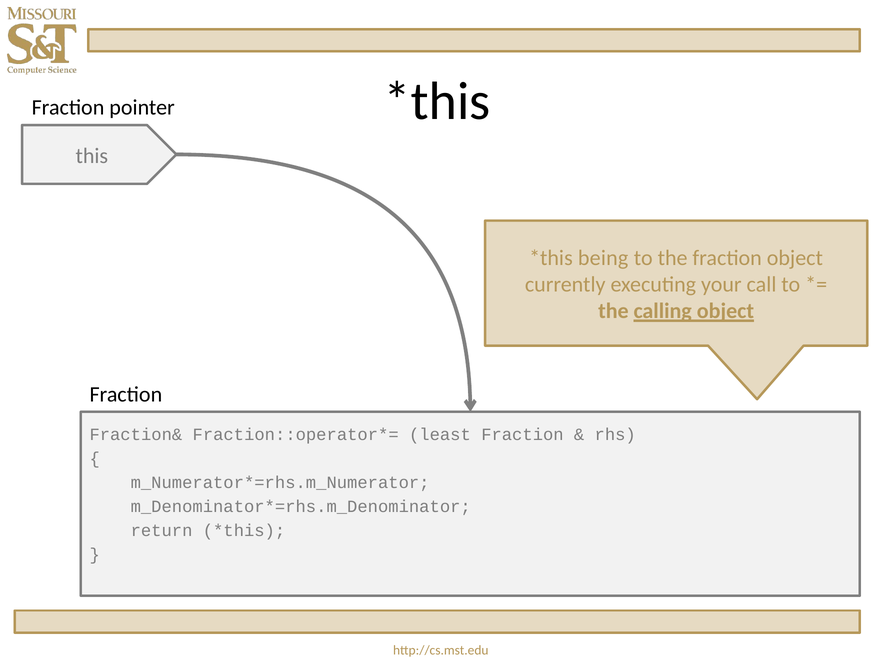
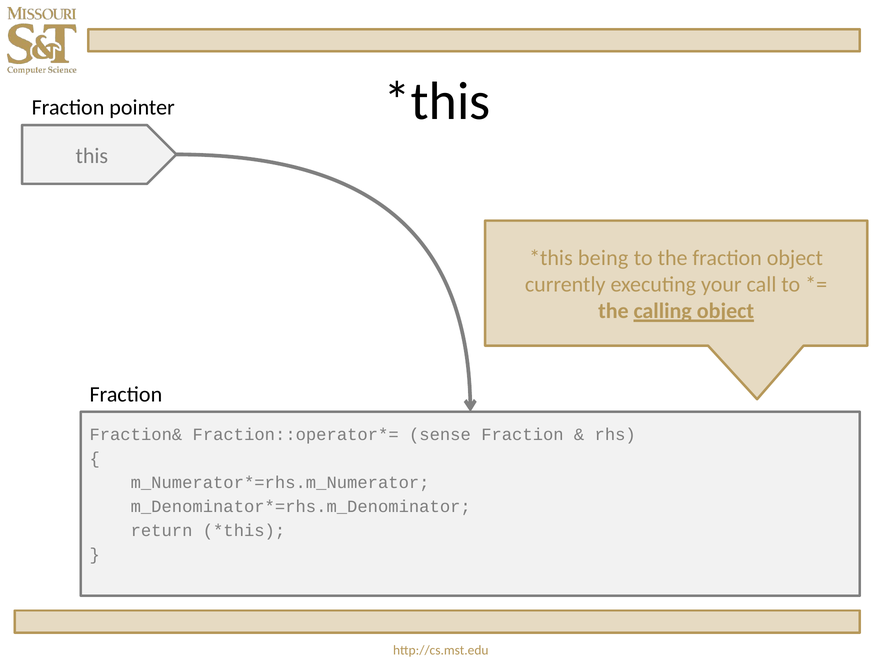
least: least -> sense
